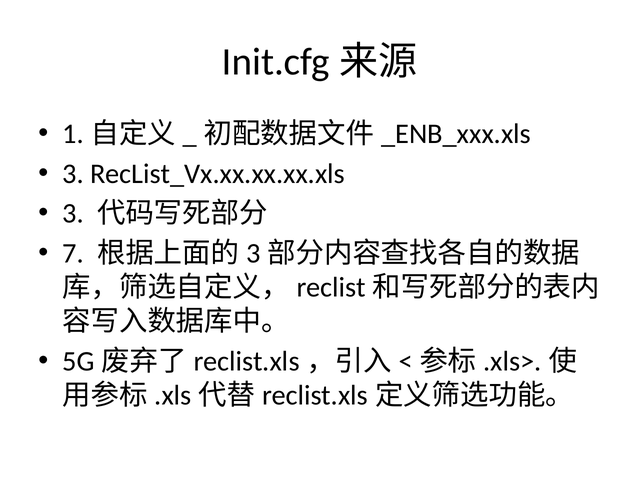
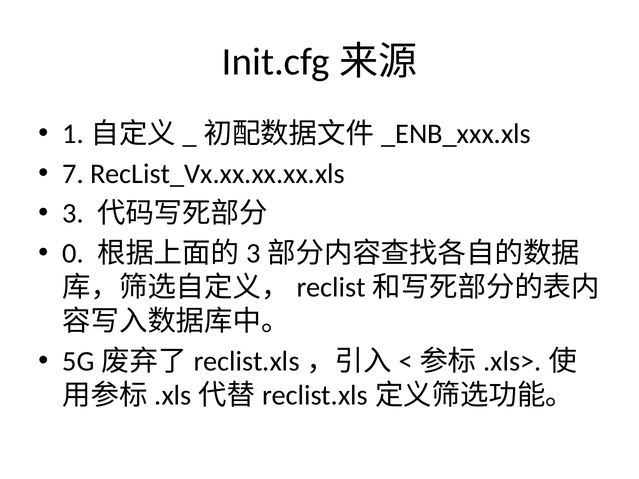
3 at (73, 174): 3 -> 7
7: 7 -> 0
